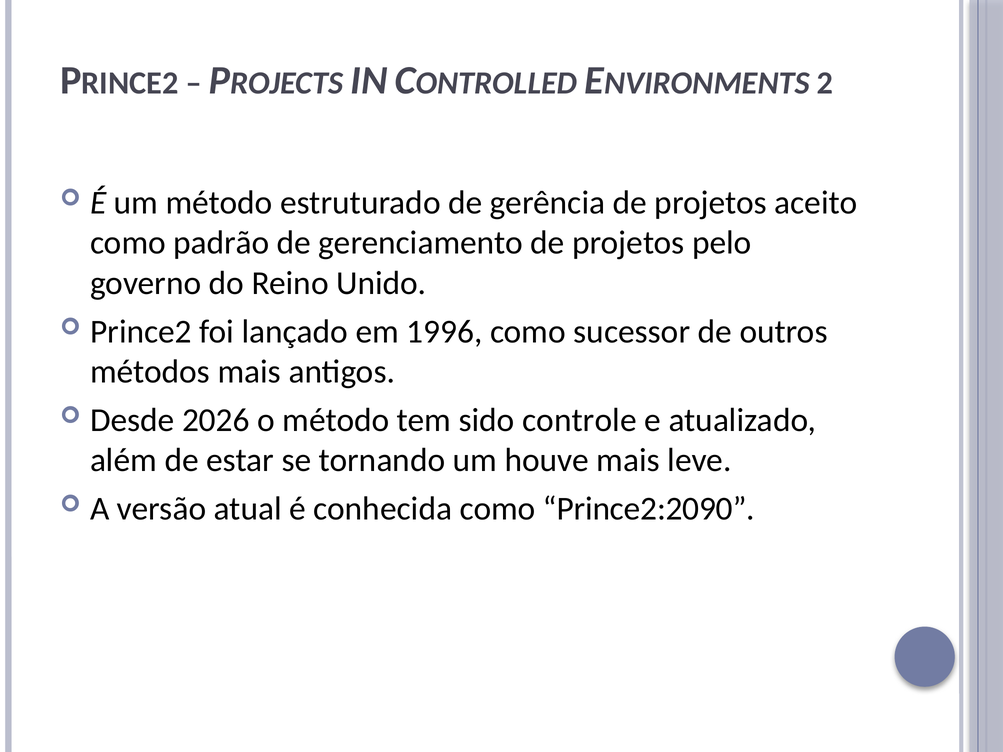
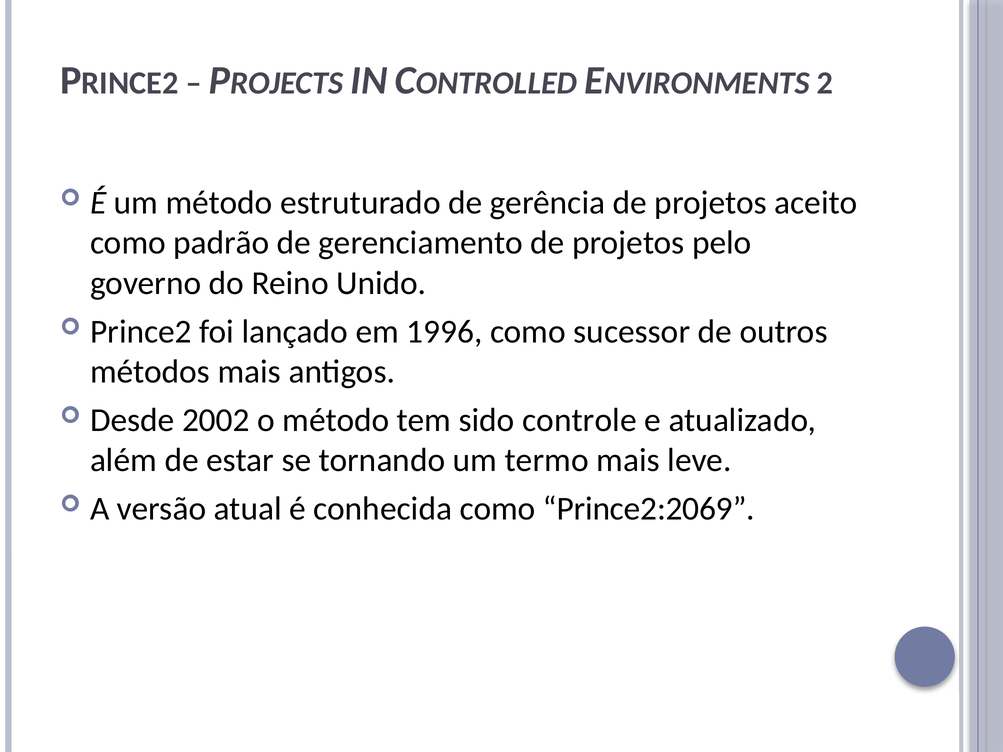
2026: 2026 -> 2002
houve: houve -> termo
Prince2:2090: Prince2:2090 -> Prince2:2069
